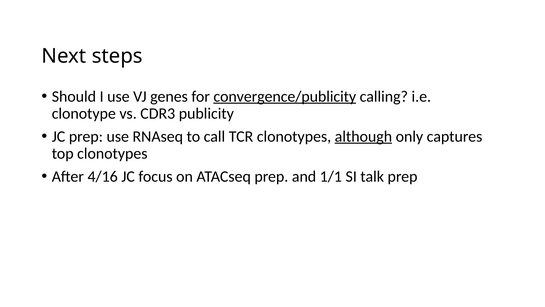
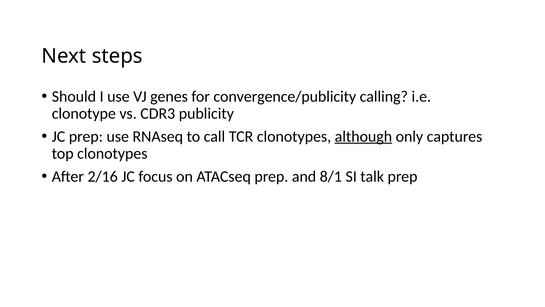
convergence/publicity underline: present -> none
4/16: 4/16 -> 2/16
1/1: 1/1 -> 8/1
